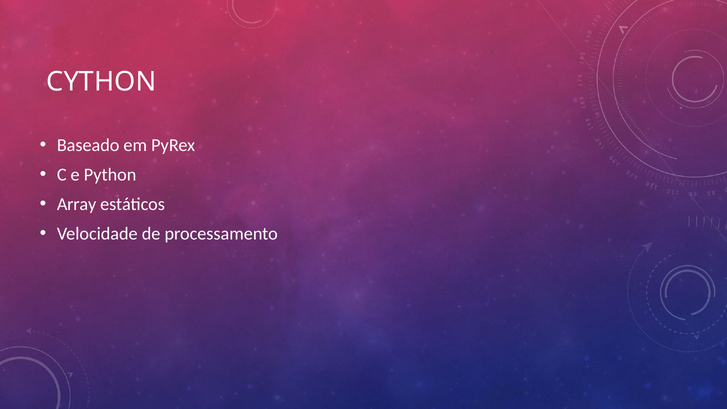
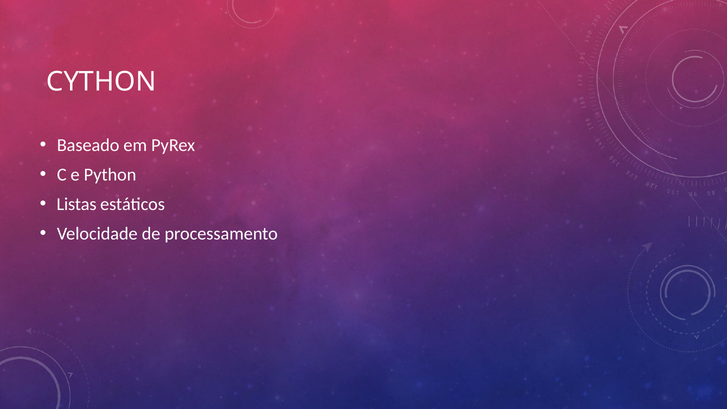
Array: Array -> Listas
